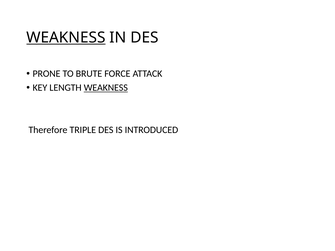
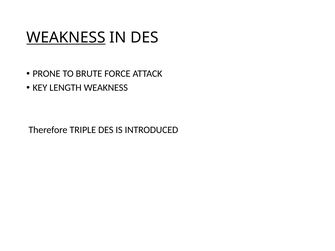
WEAKNESS at (106, 88) underline: present -> none
